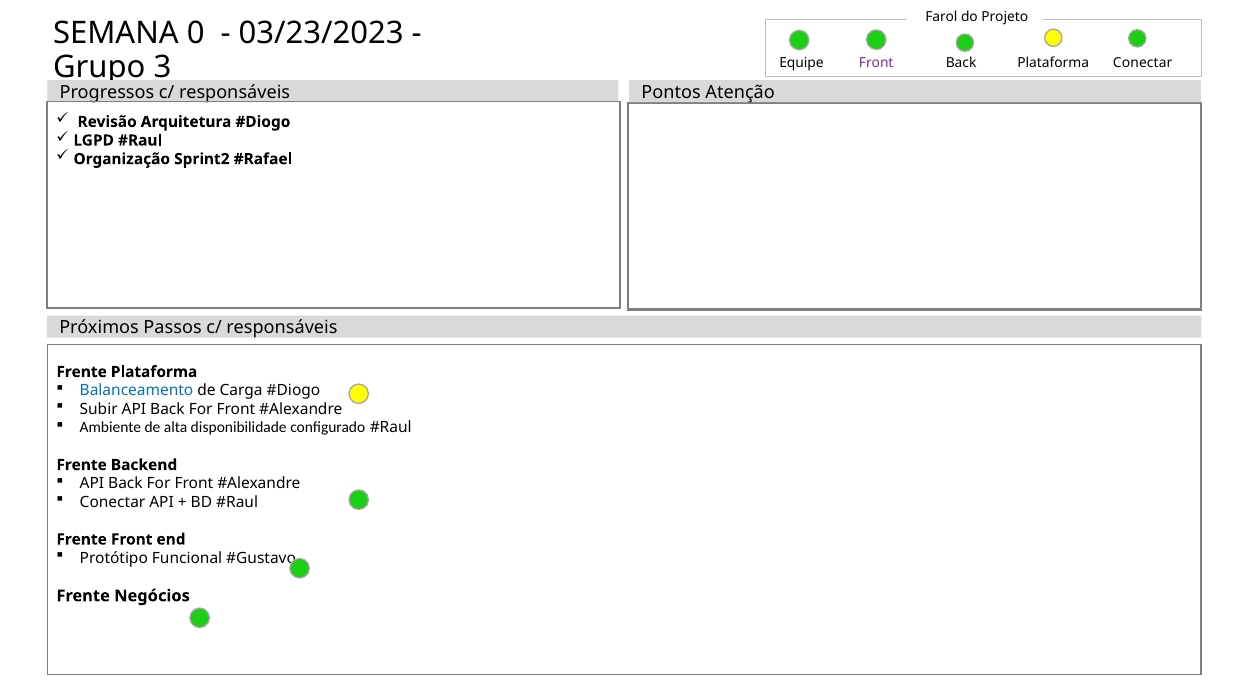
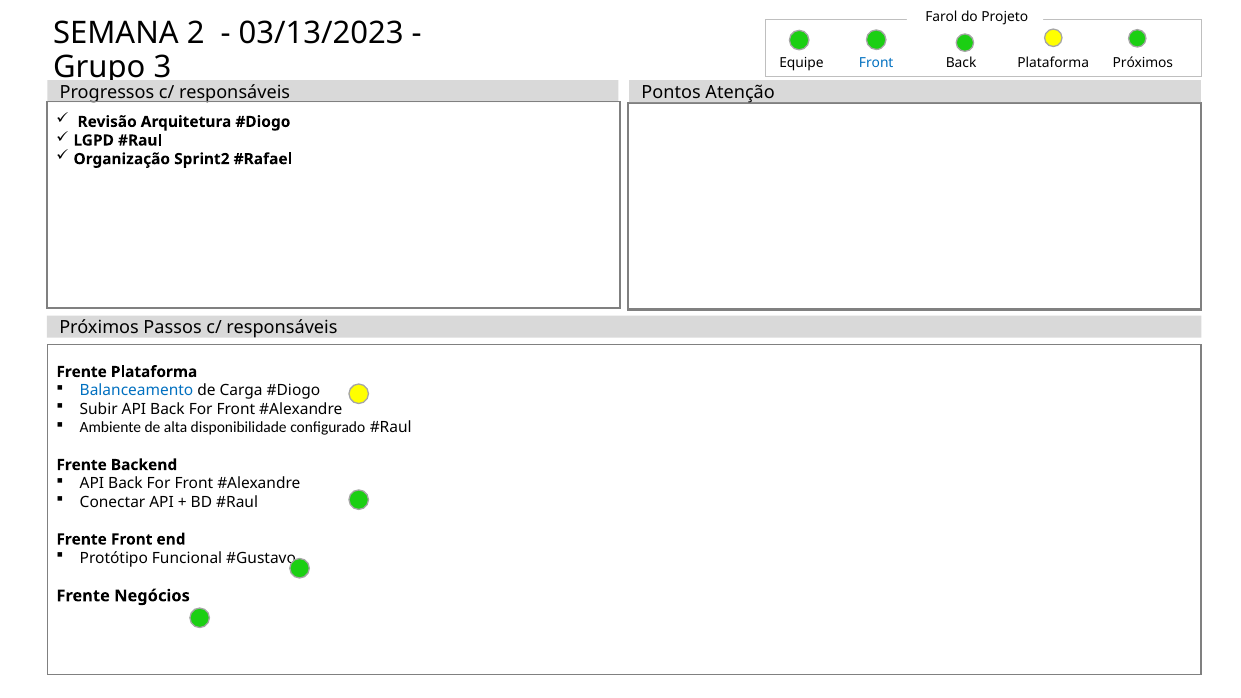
0: 0 -> 2
03/23/2023: 03/23/2023 -> 03/13/2023
Front at (876, 63) colour: purple -> blue
Conectar at (1143, 63): Conectar -> Próximos
